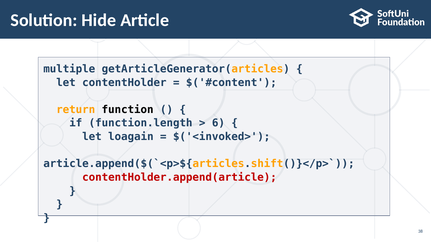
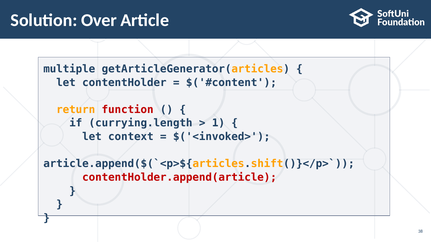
Hide: Hide -> Over
function colour: black -> red
function.length: function.length -> currying.length
6: 6 -> 1
loagain: loagain -> context
